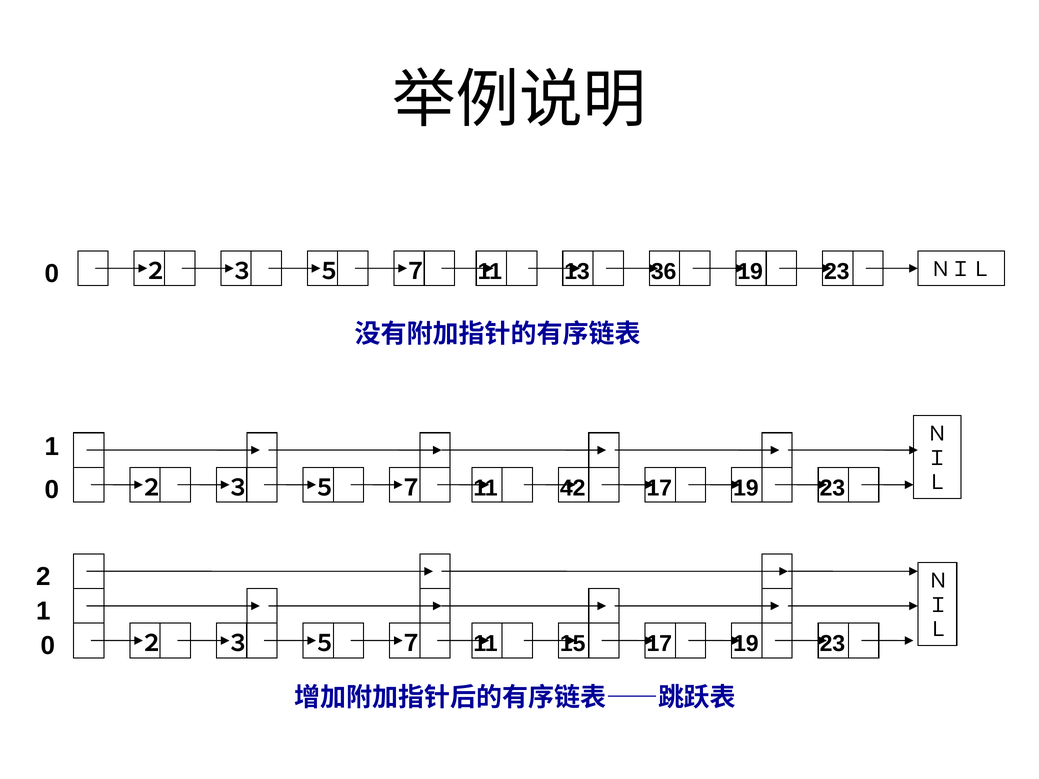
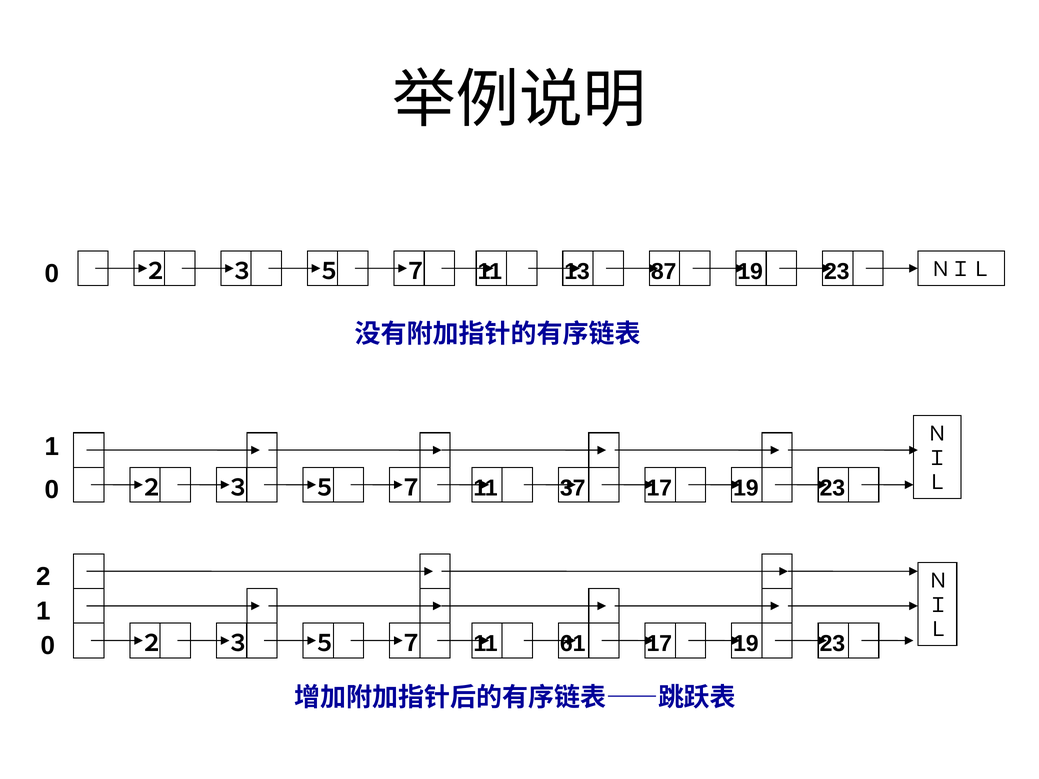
36: 36 -> 87
42: 42 -> 37
15: 15 -> 61
